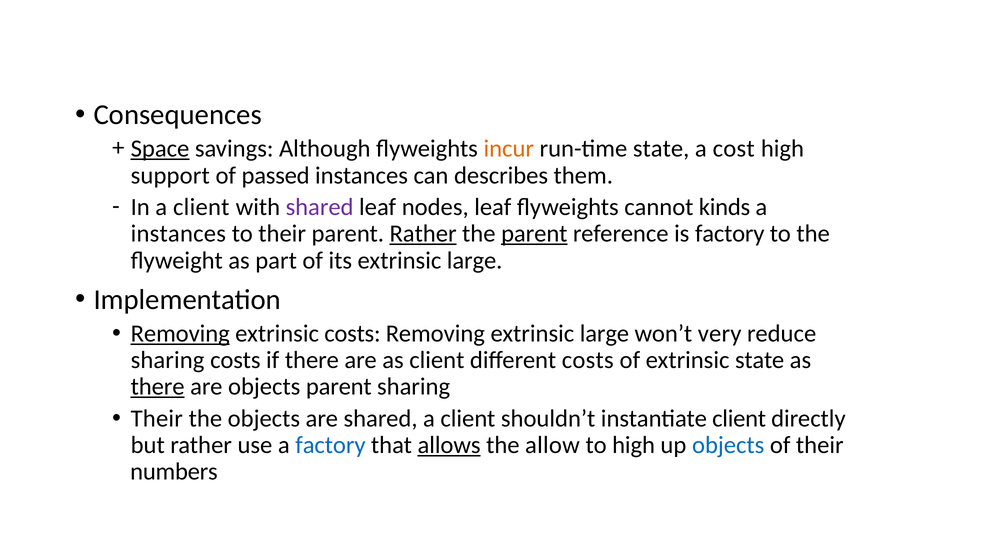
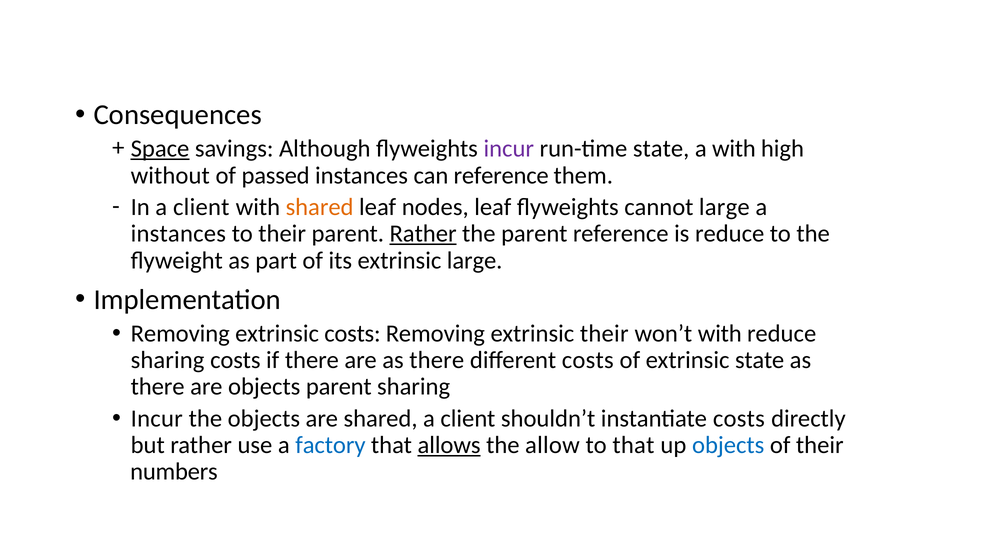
incur at (509, 149) colour: orange -> purple
a cost: cost -> with
support: support -> without
can describes: describes -> reference
shared at (320, 207) colour: purple -> orange
cannot kinds: kinds -> large
parent at (534, 234) underline: present -> none
is factory: factory -> reduce
Removing at (180, 333) underline: present -> none
Removing extrinsic large: large -> their
won’t very: very -> with
are as client: client -> there
there at (158, 387) underline: present -> none
Their at (157, 418): Their -> Incur
instantiate client: client -> costs
to high: high -> that
